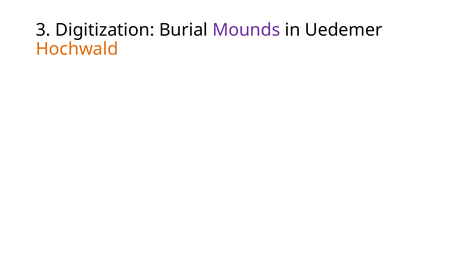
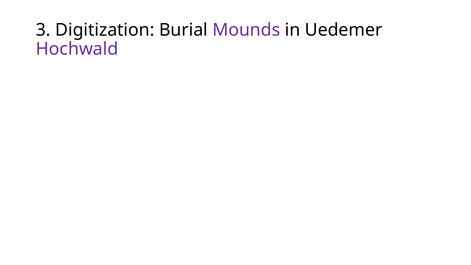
Hochwald colour: orange -> purple
